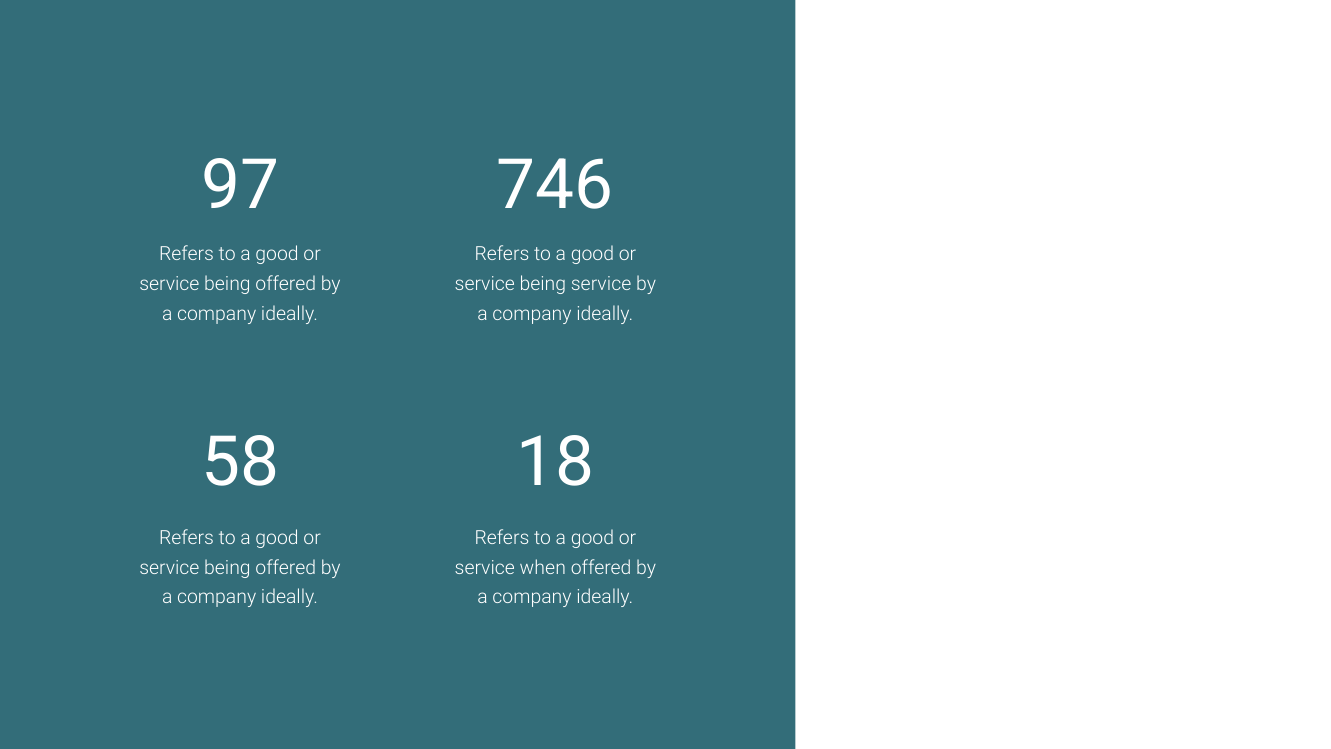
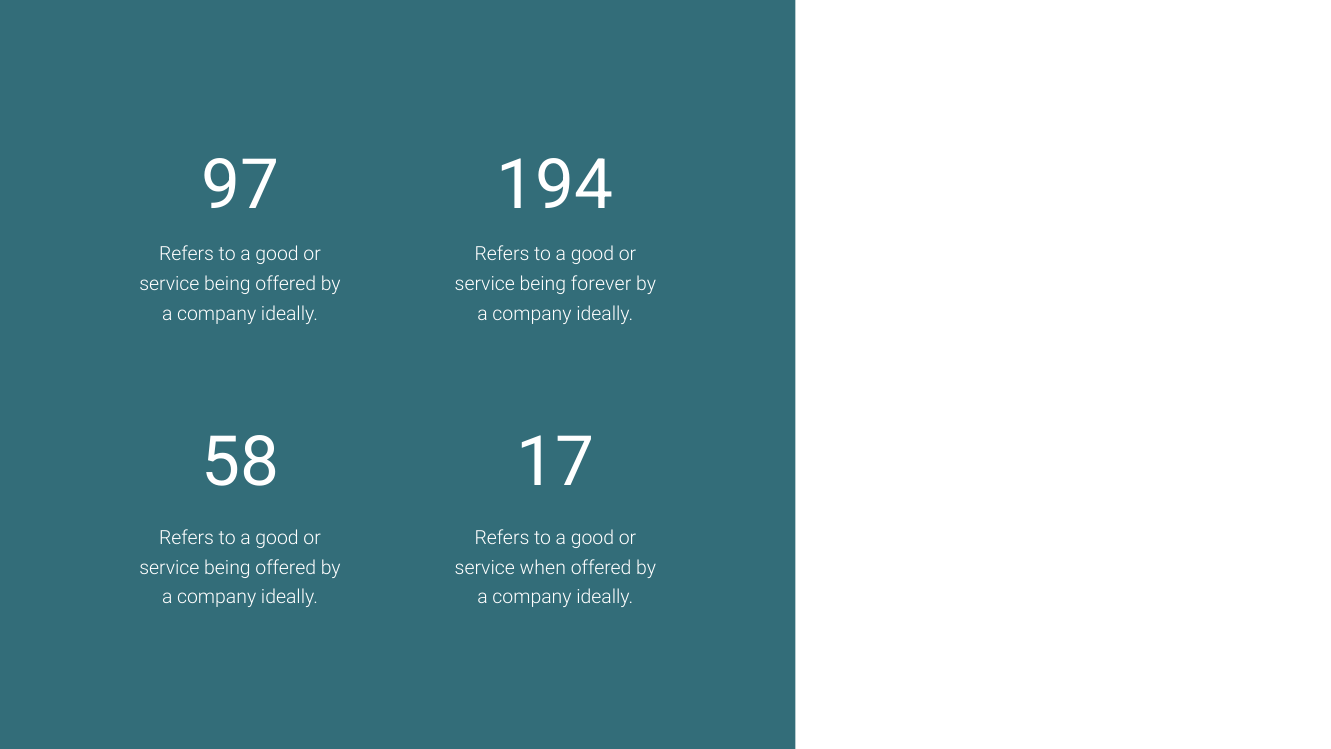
746: 746 -> 194
being service: service -> forever
18: 18 -> 17
